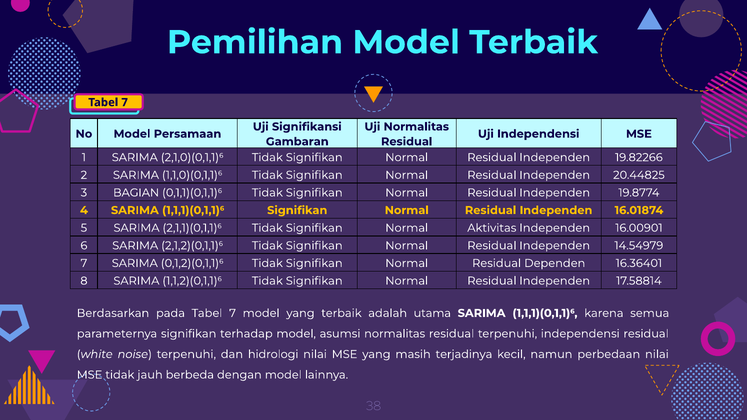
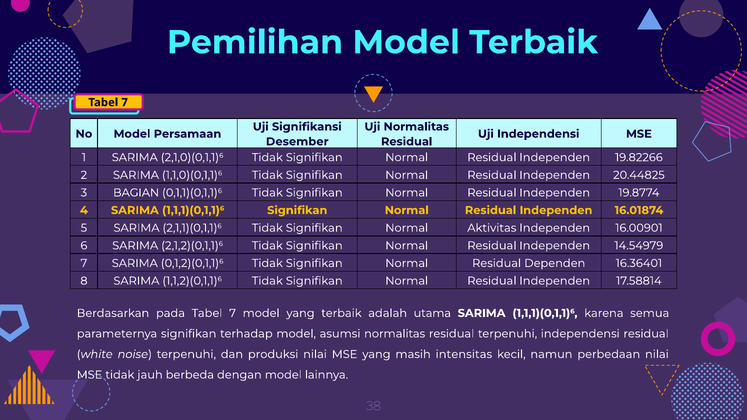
Gambaran: Gambaran -> Desember
hidrologi: hidrologi -> produksi
terjadinya: terjadinya -> intensitas
